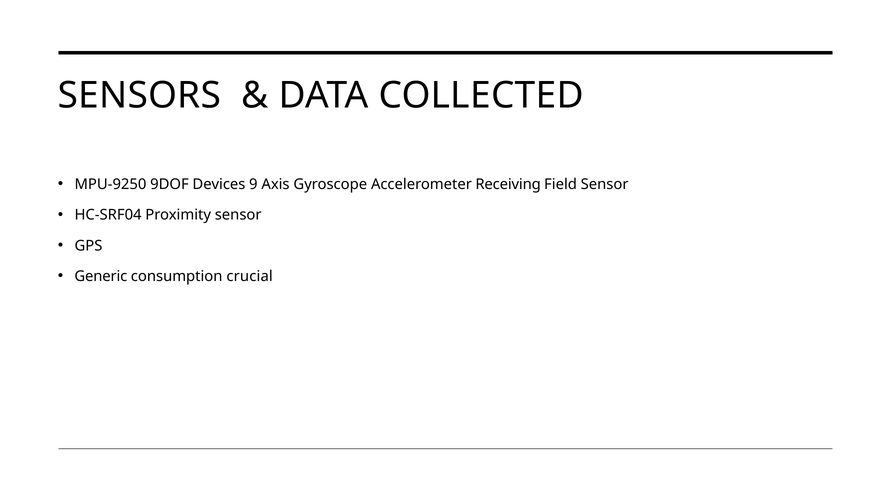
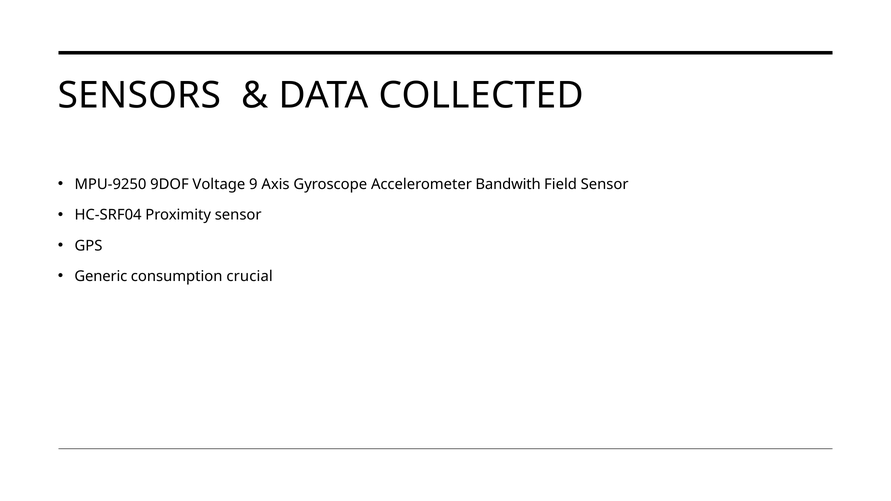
Devices: Devices -> Voltage
Receiving: Receiving -> Bandwith
